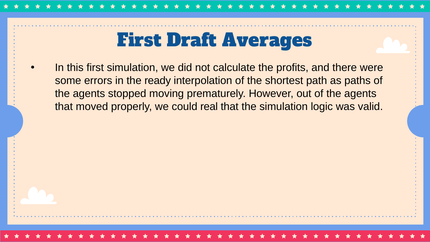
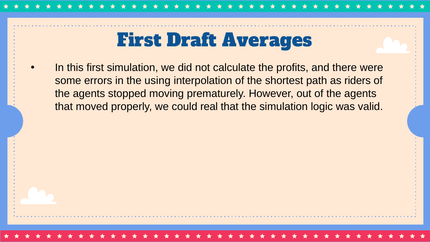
ready: ready -> using
paths: paths -> riders
